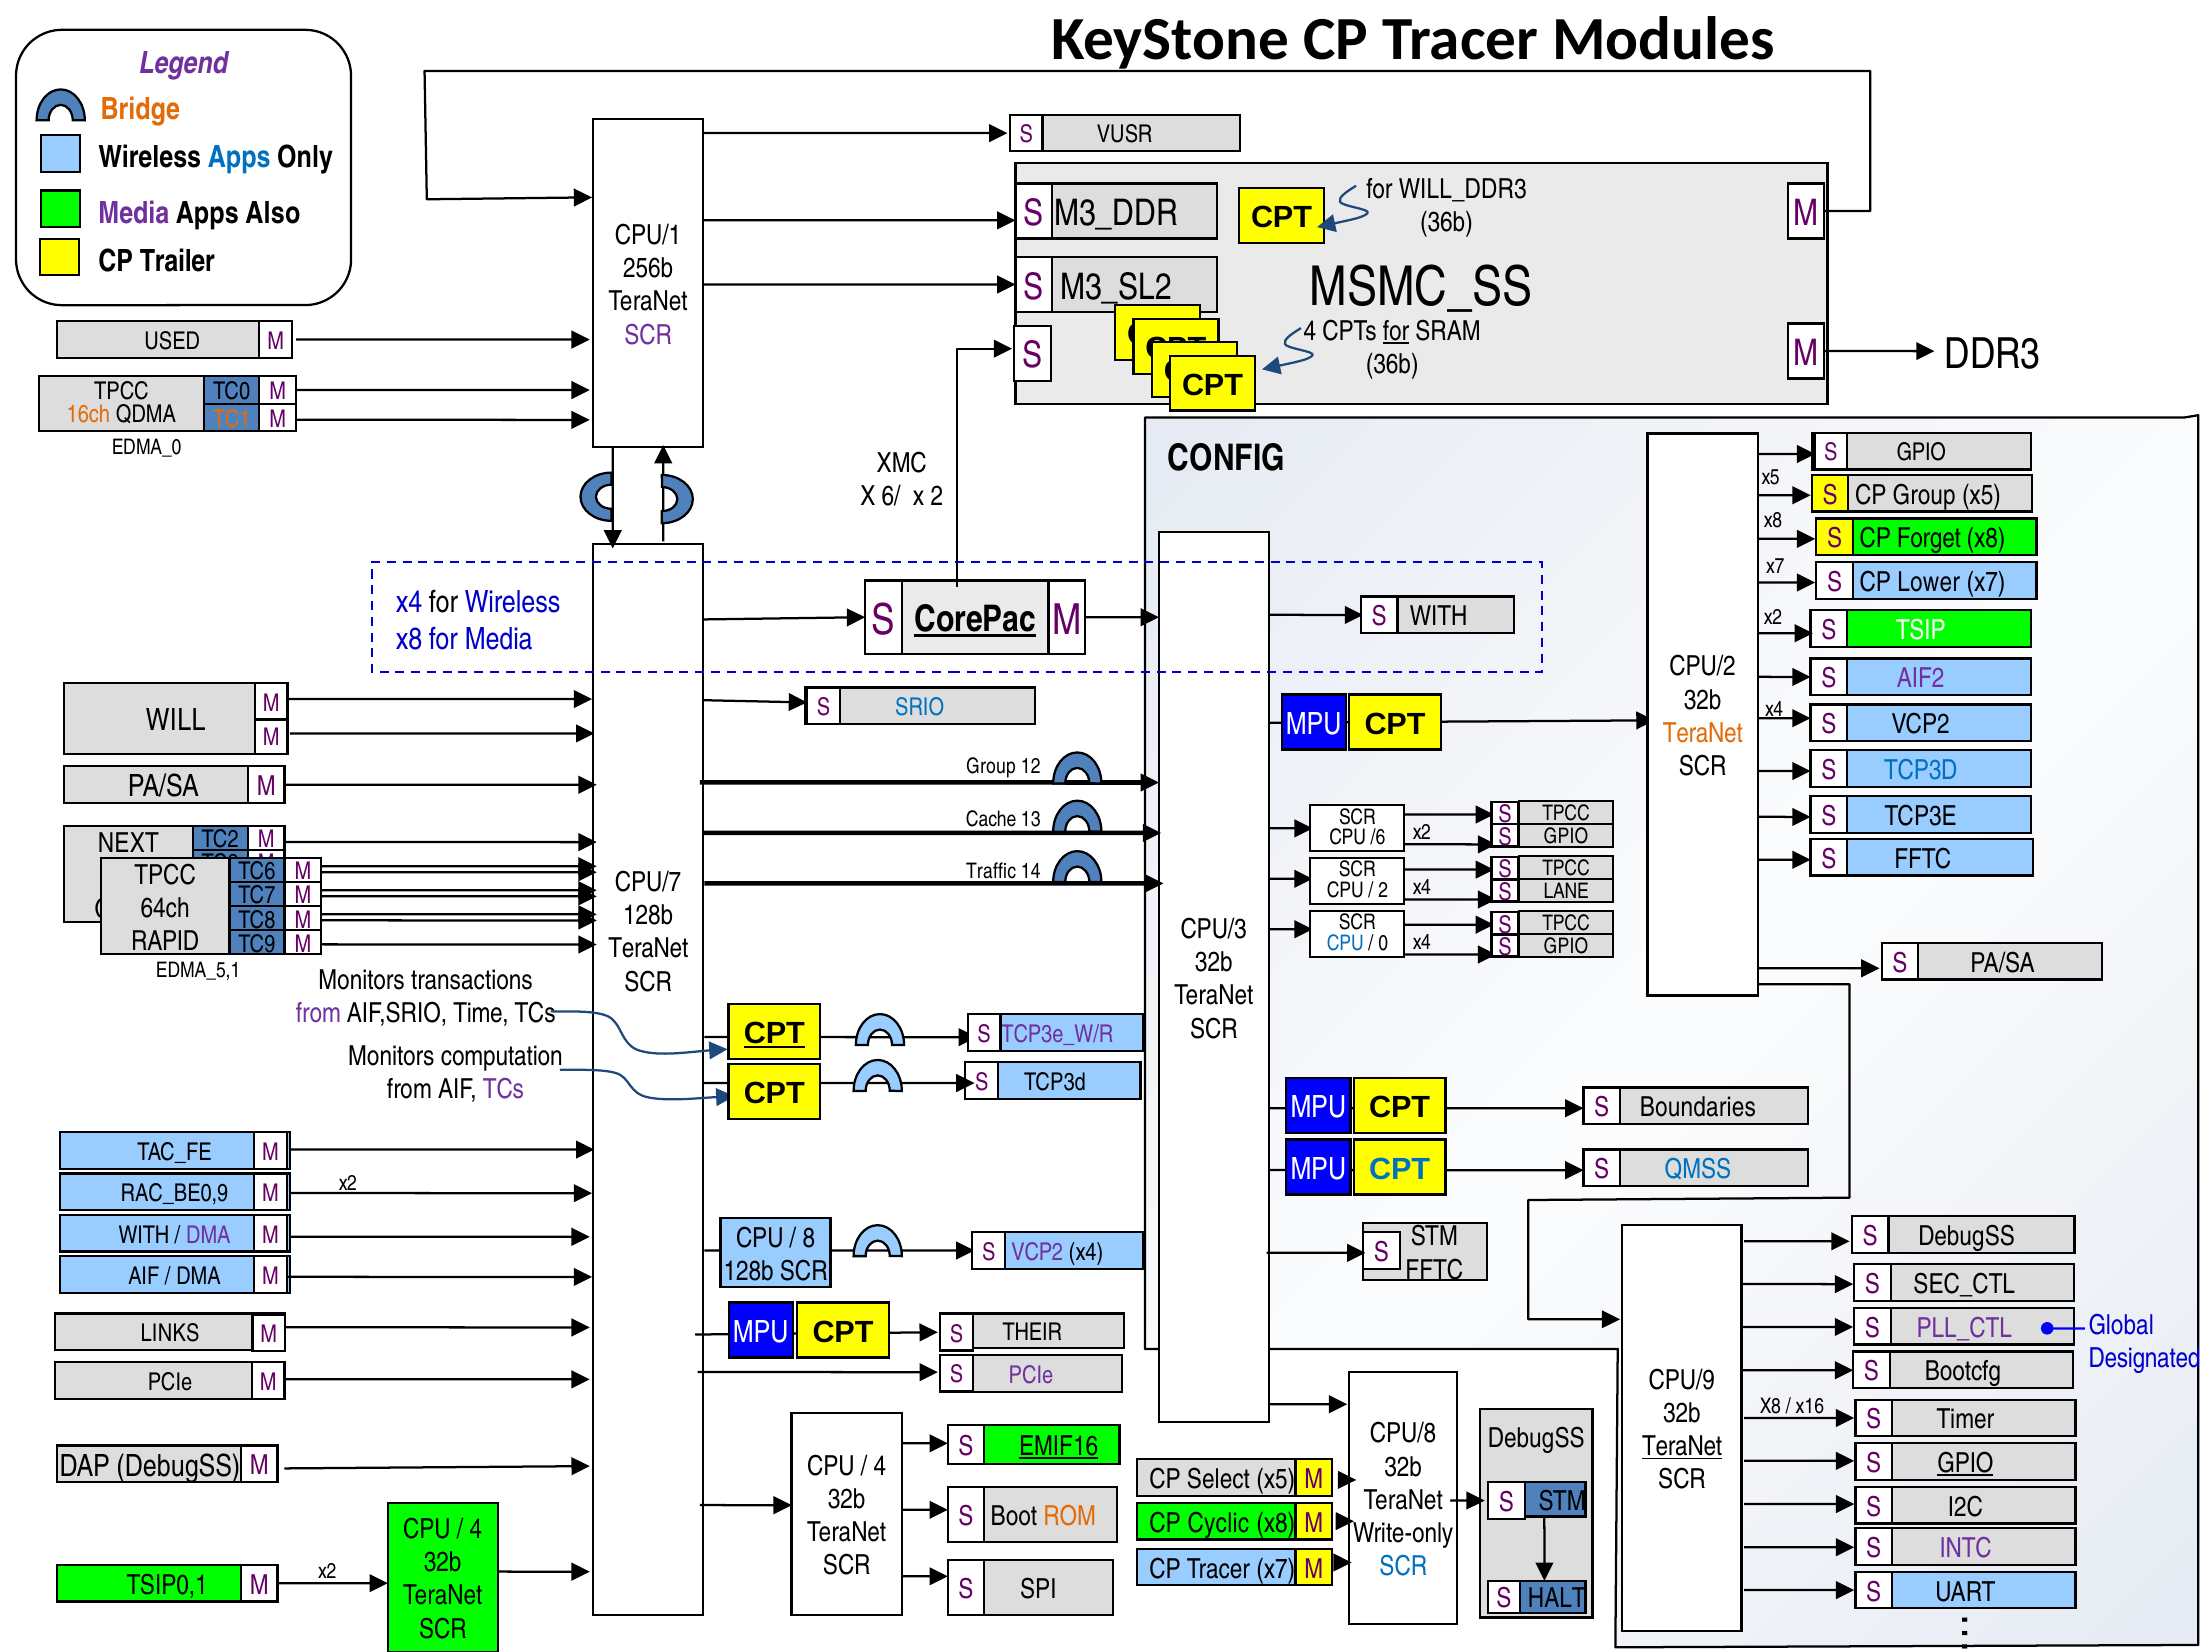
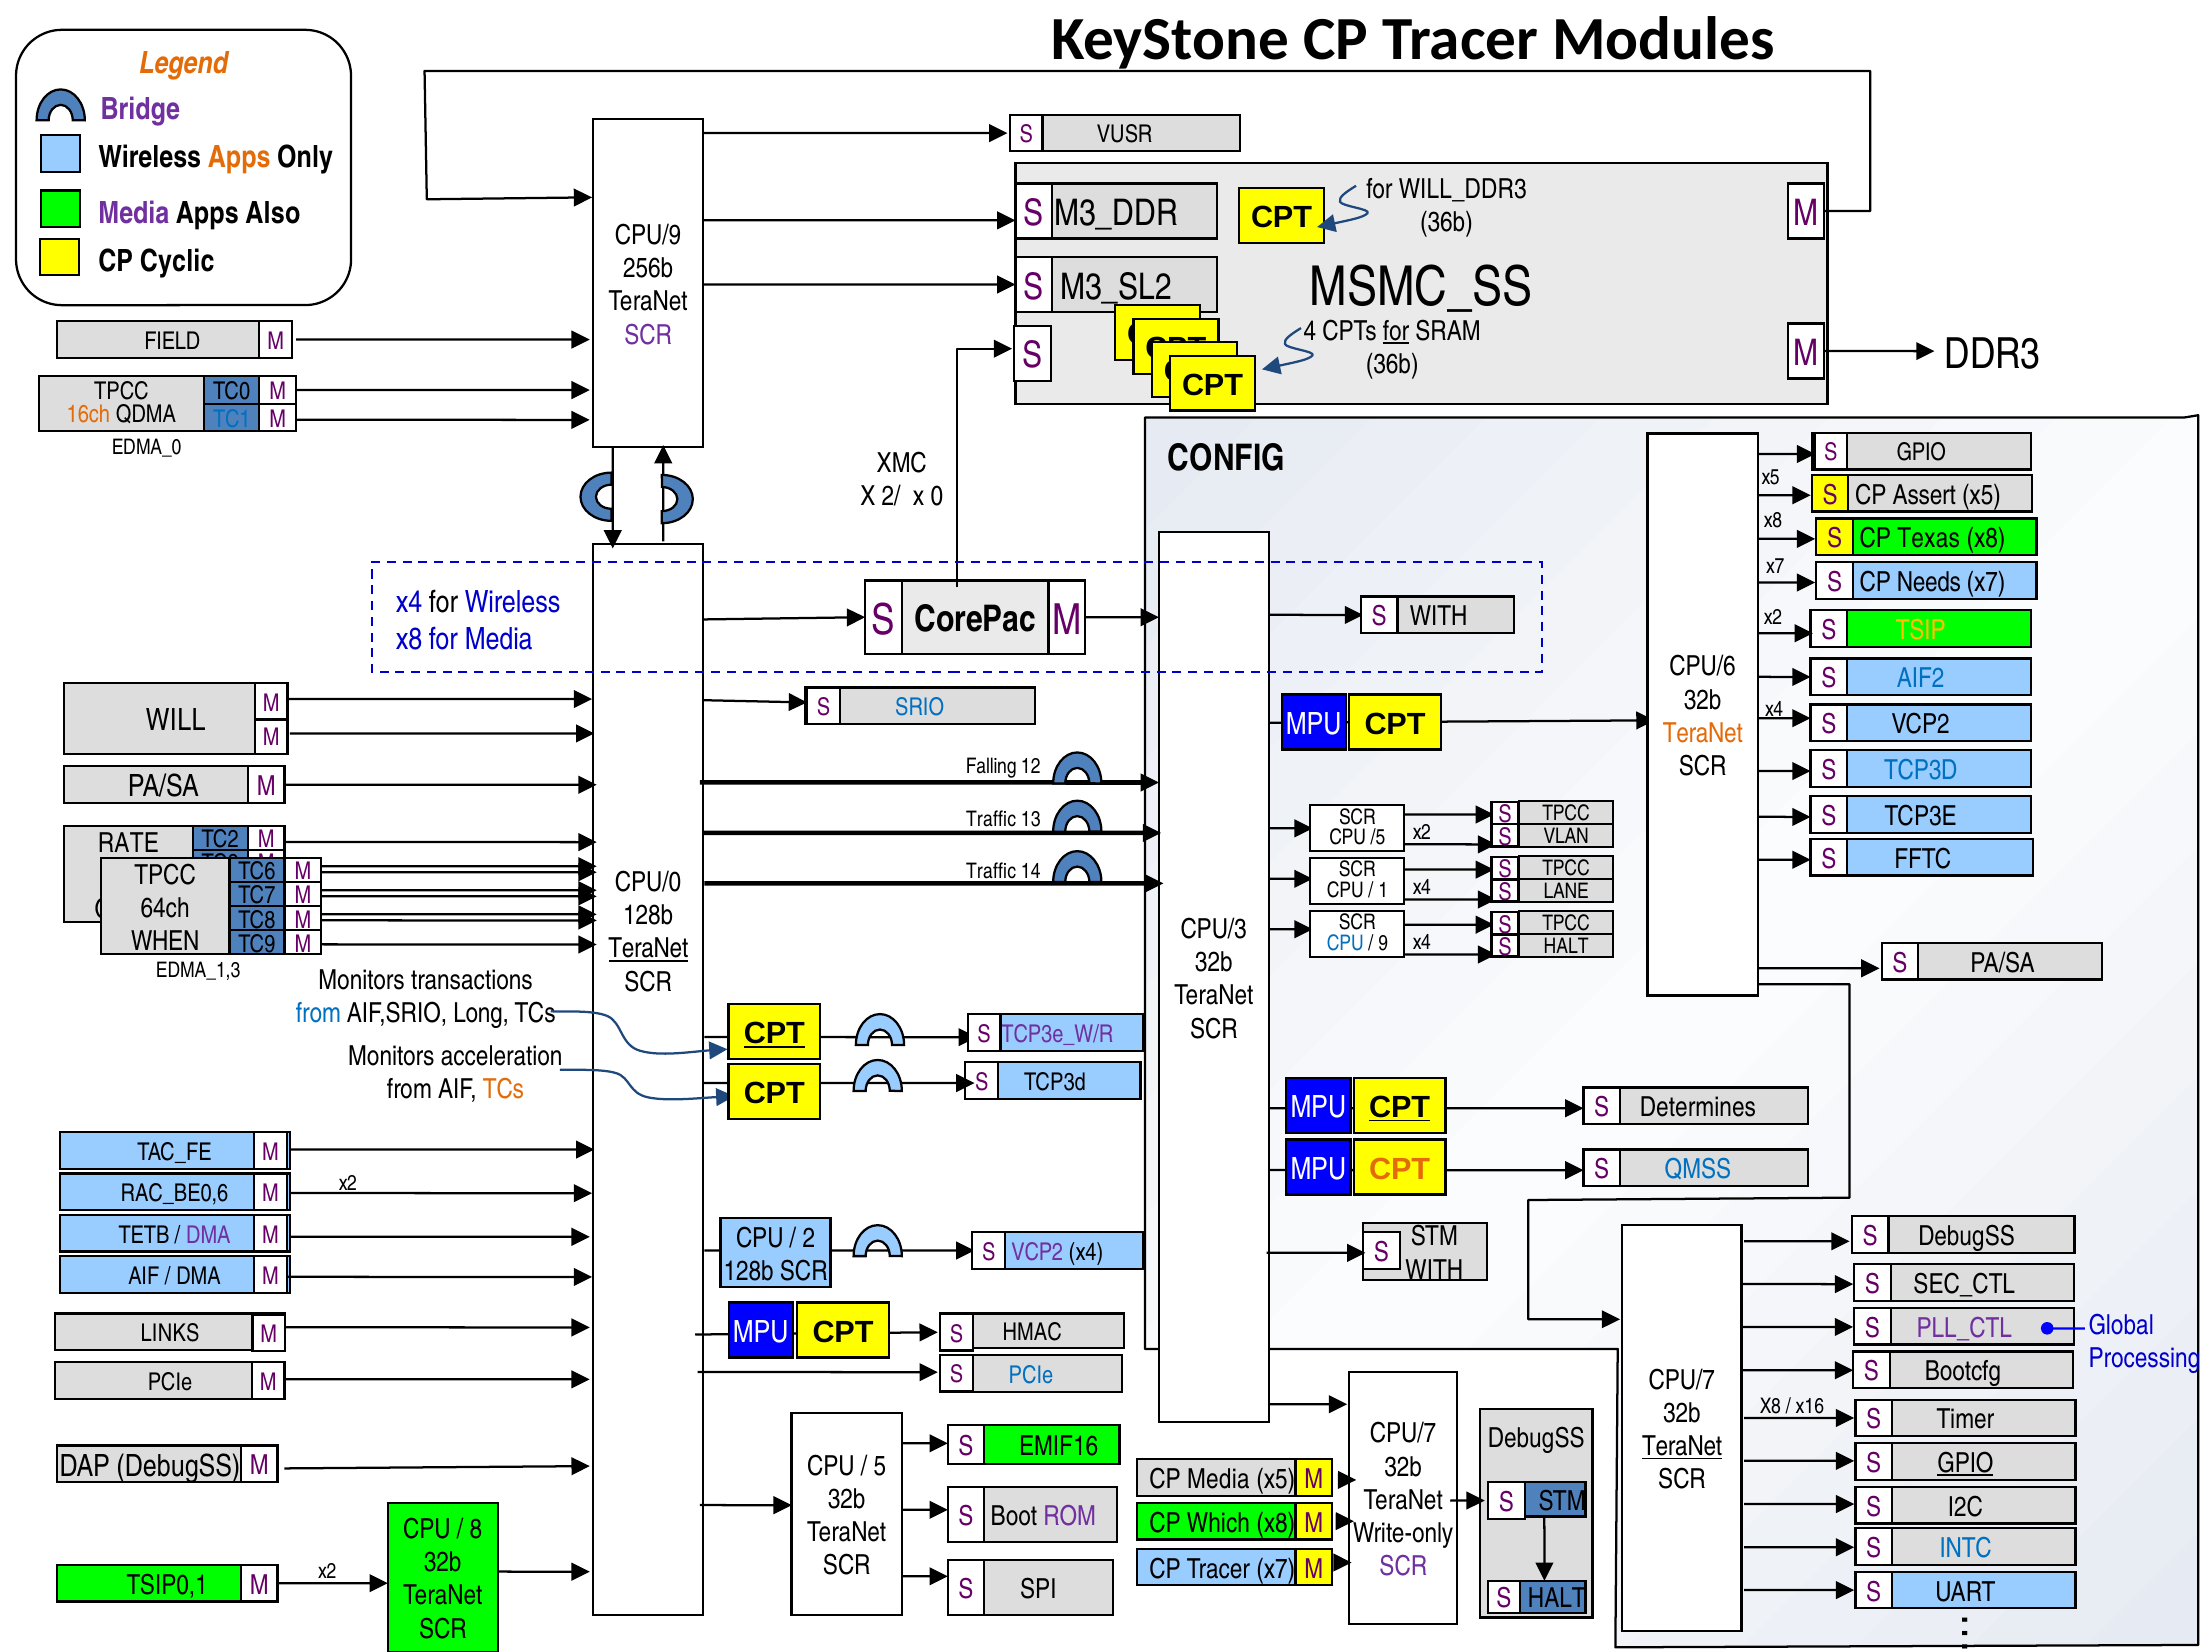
Legend colour: purple -> orange
Bridge colour: orange -> purple
Apps at (239, 158) colour: blue -> orange
CPU/1: CPU/1 -> CPU/9
Trailer: Trailer -> Cyclic
USED: USED -> FIELD
TC1 colour: orange -> blue
CP Group: Group -> Assert
6/: 6/ -> 2/
x 2: 2 -> 0
Forget: Forget -> Texas
Lower: Lower -> Needs
CorePac underline: present -> none
TSIP colour: white -> yellow
CPU/2: CPU/2 -> CPU/6
AIF2 colour: purple -> blue
Group at (991, 766): Group -> Falling
Cache at (991, 819): Cache -> Traffic
GPIO at (1566, 837): GPIO -> VLAN
/6: /6 -> /5
NEXT: NEXT -> RATE
CPU/7: CPU/7 -> CPU/0
2 at (1383, 890): 2 -> 1
RAPID: RAPID -> WHEN
0: 0 -> 9
TeraNet at (648, 949) underline: none -> present
GPIO at (1566, 947): GPIO -> HALT
EDMA_5,1: EDMA_5,1 -> EDMA_1,3
from at (318, 1014) colour: purple -> blue
Time: Time -> Long
computation: computation -> acceleration
TCs at (503, 1090) colour: purple -> orange
CPT at (1400, 1107) underline: none -> present
Boundaries: Boundaries -> Determines
CPT at (1400, 1169) colour: blue -> orange
RAC_BE0,9: RAC_BE0,9 -> RAC_BE0,6
WITH at (144, 1235): WITH -> TETB
8: 8 -> 2
FFTC at (1434, 1270): FFTC -> WITH
THEIR: THEIR -> HMAC
Designated: Designated -> Processing
PCIe at (1031, 1375) colour: purple -> blue
CPU/9 at (1682, 1381): CPU/9 -> CPU/7
CPU/8 at (1403, 1434): CPU/8 -> CPU/7
EMIF16 underline: present -> none
4 at (880, 1467): 4 -> 5
CP Select: Select -> Media
ROM colour: orange -> purple
Cyclic: Cyclic -> Which
4 at (476, 1530): 4 -> 8
INTC colour: purple -> blue
SCR at (1403, 1567) colour: blue -> purple
